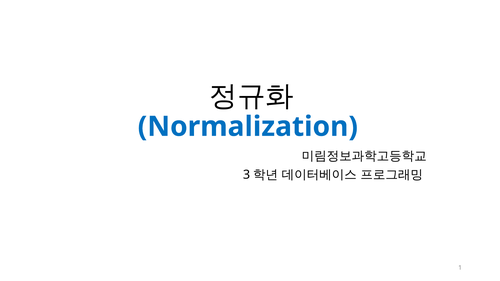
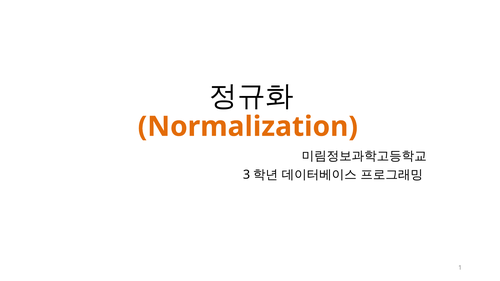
Normalization colour: blue -> orange
